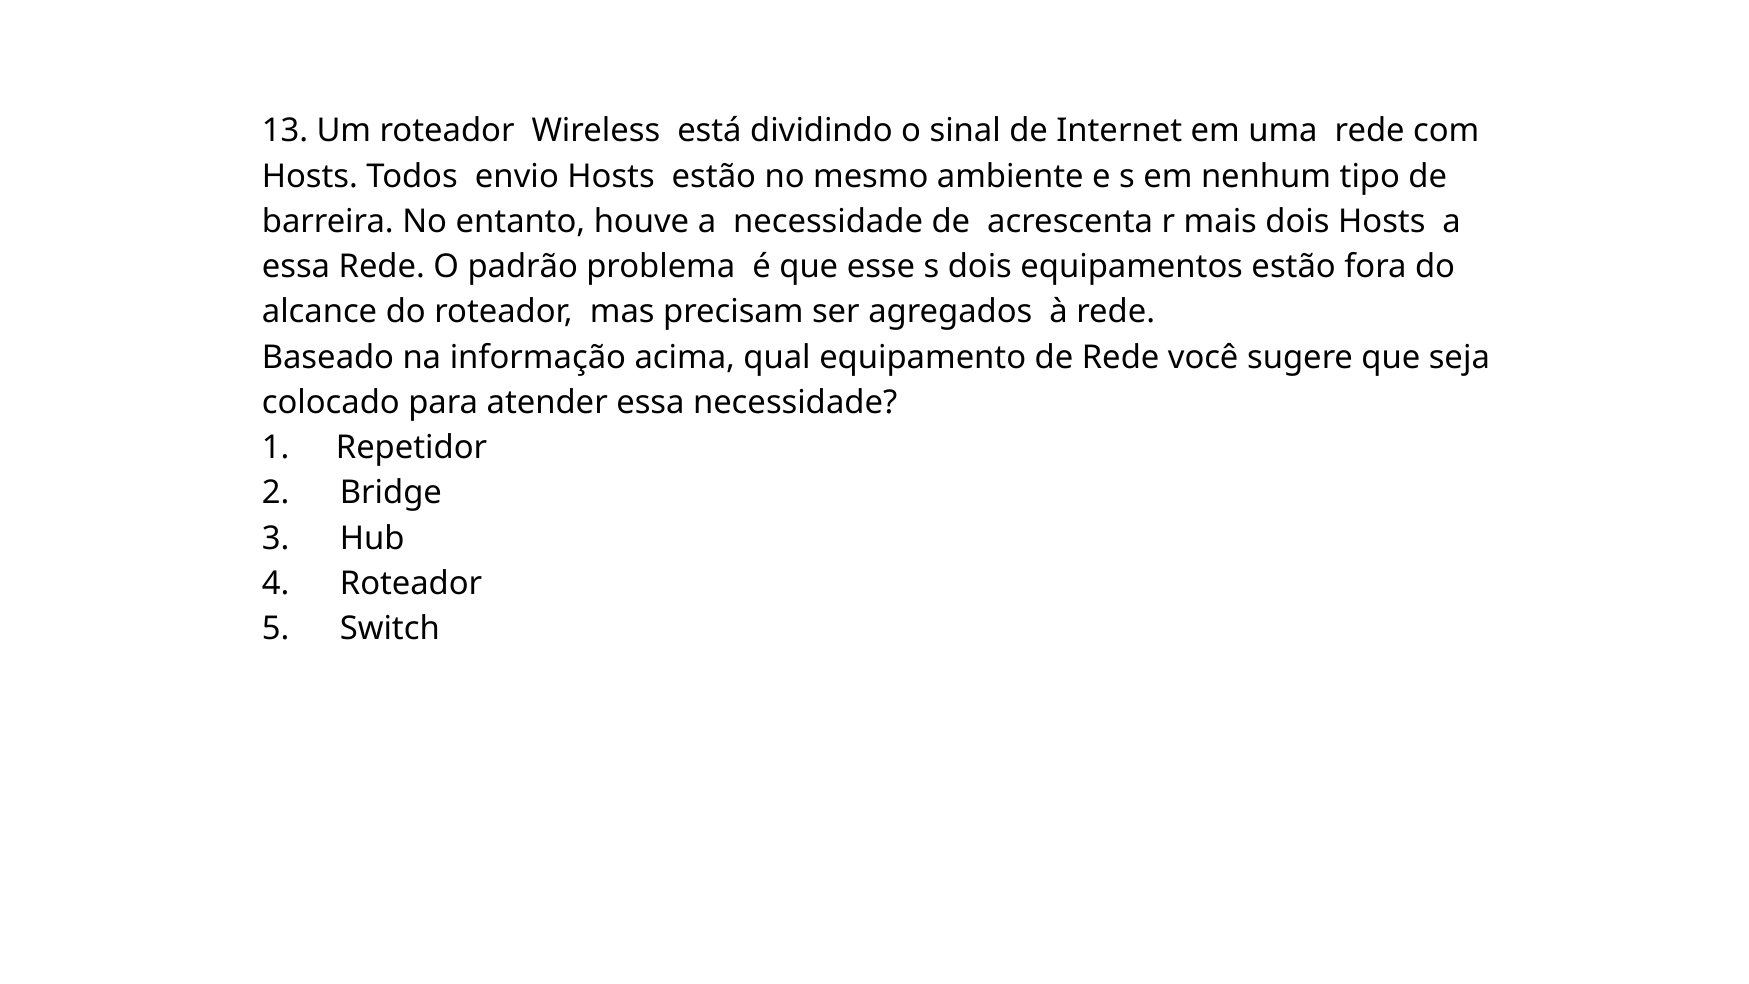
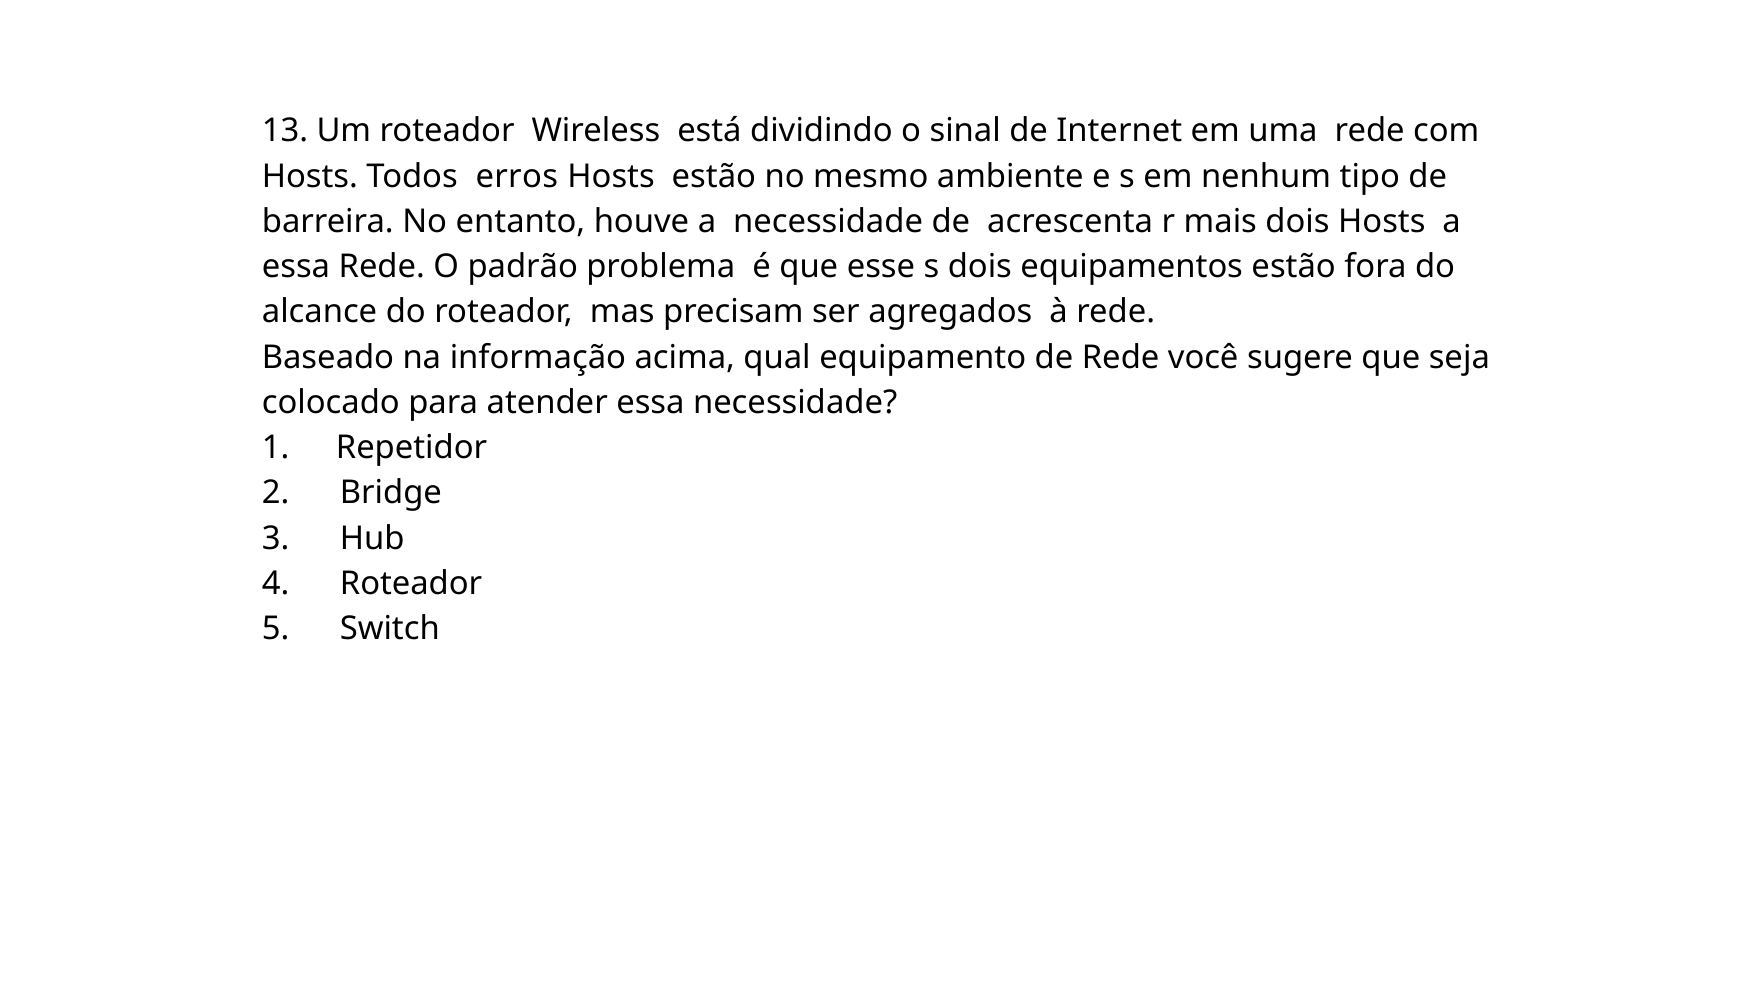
envio: envio -> erros
